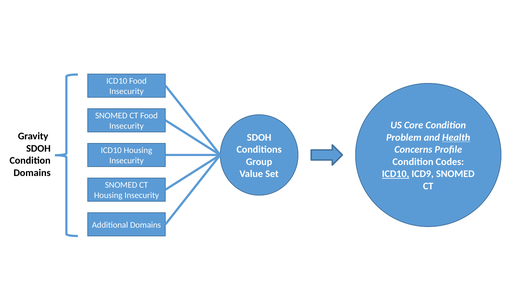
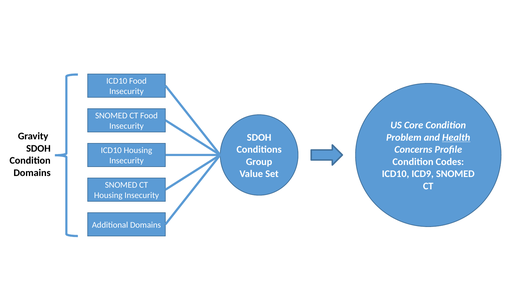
ICD10 at (396, 174) underline: present -> none
